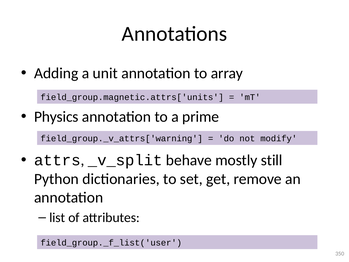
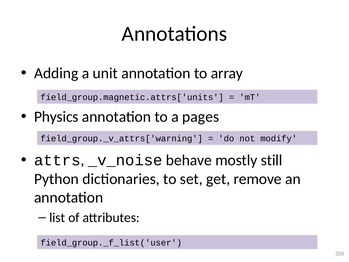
prime: prime -> pages
_v_split: _v_split -> _v_noise
